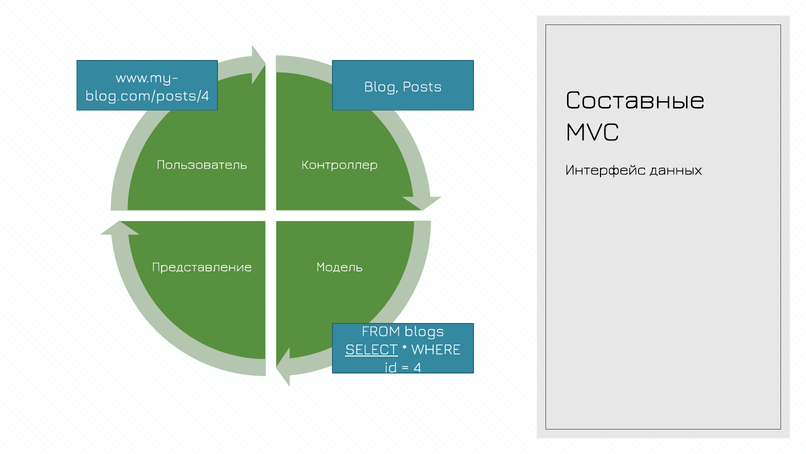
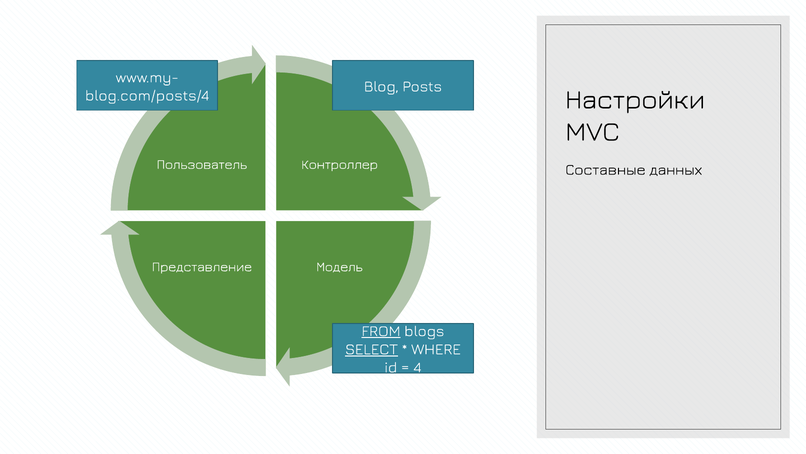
Составные: Составные -> Настройки
Интерфейс: Интерфейс -> Составные
FROM underline: none -> present
